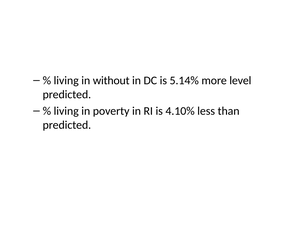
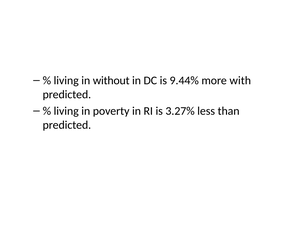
5.14%: 5.14% -> 9.44%
level: level -> with
4.10%: 4.10% -> 3.27%
